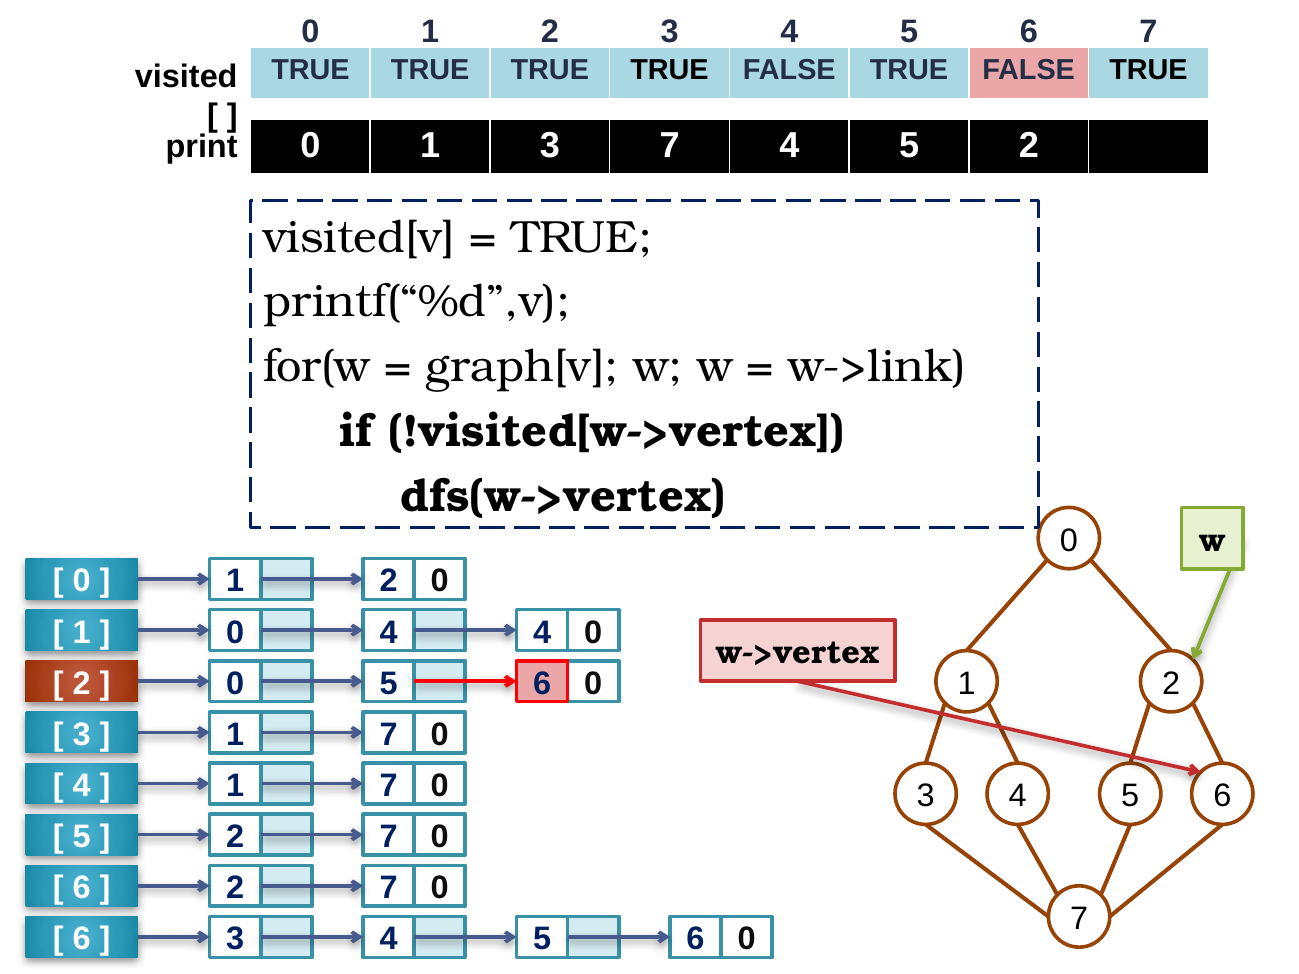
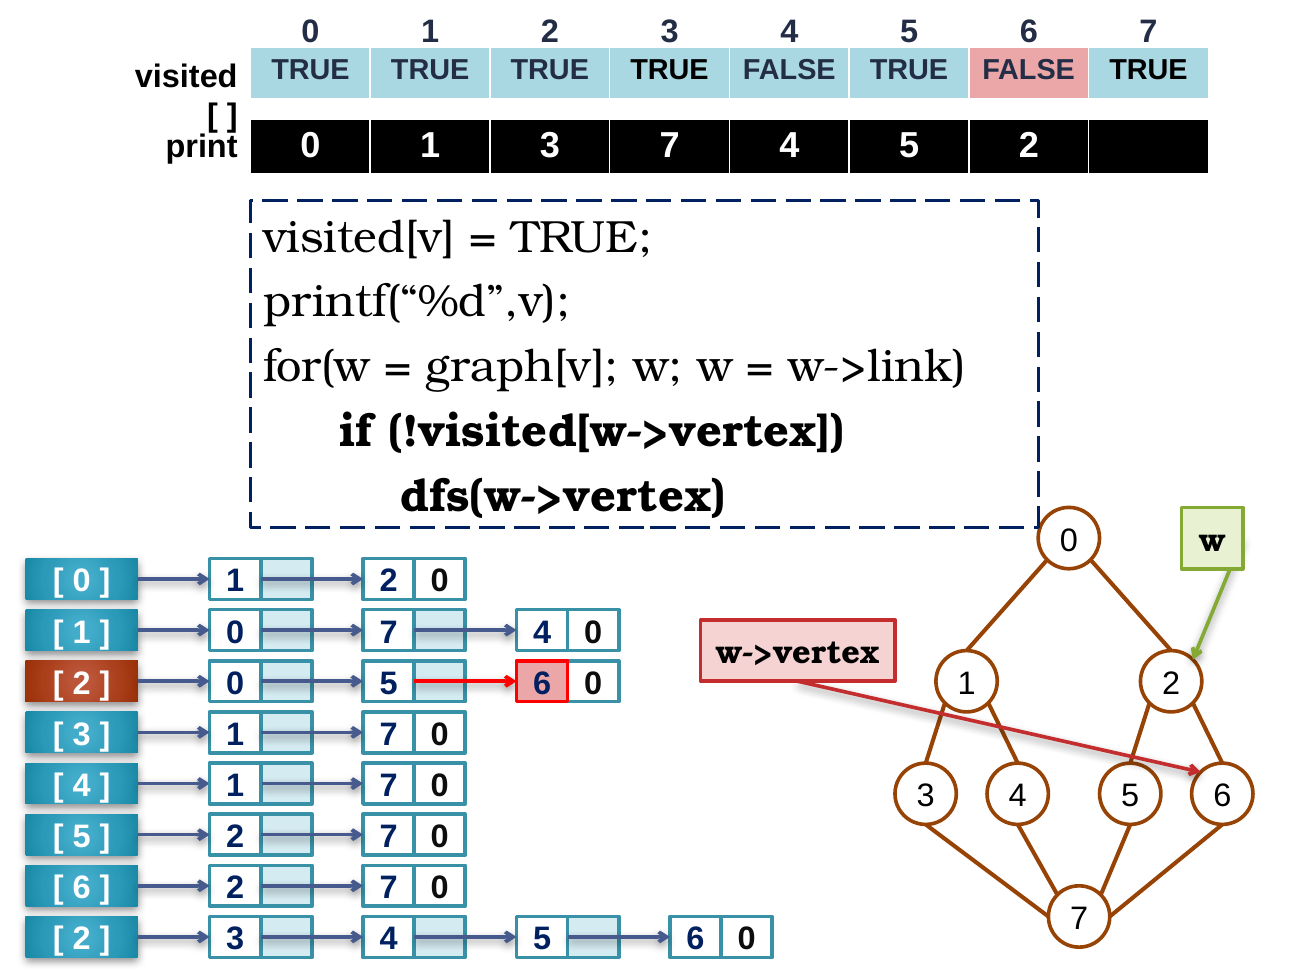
0 4: 4 -> 7
6 at (82, 939): 6 -> 2
